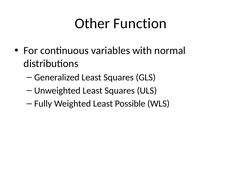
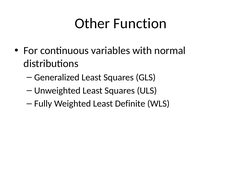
Possible: Possible -> Definite
